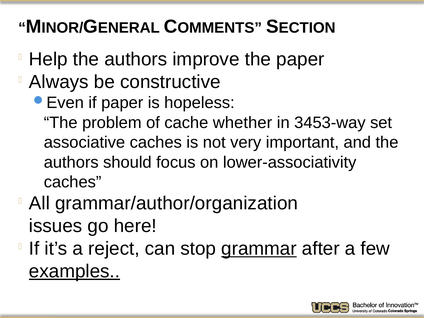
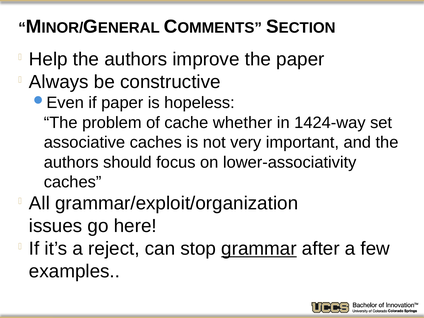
3453-way: 3453-way -> 1424-way
grammar/author/organization: grammar/author/organization -> grammar/exploit/organization
examples underline: present -> none
